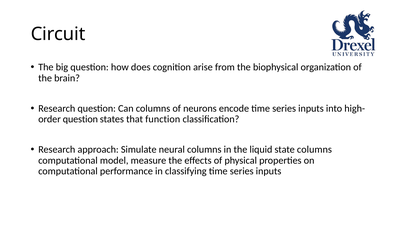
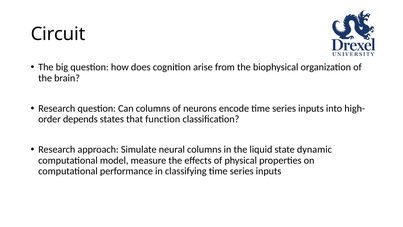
question at (80, 119): question -> depends
state columns: columns -> dynamic
